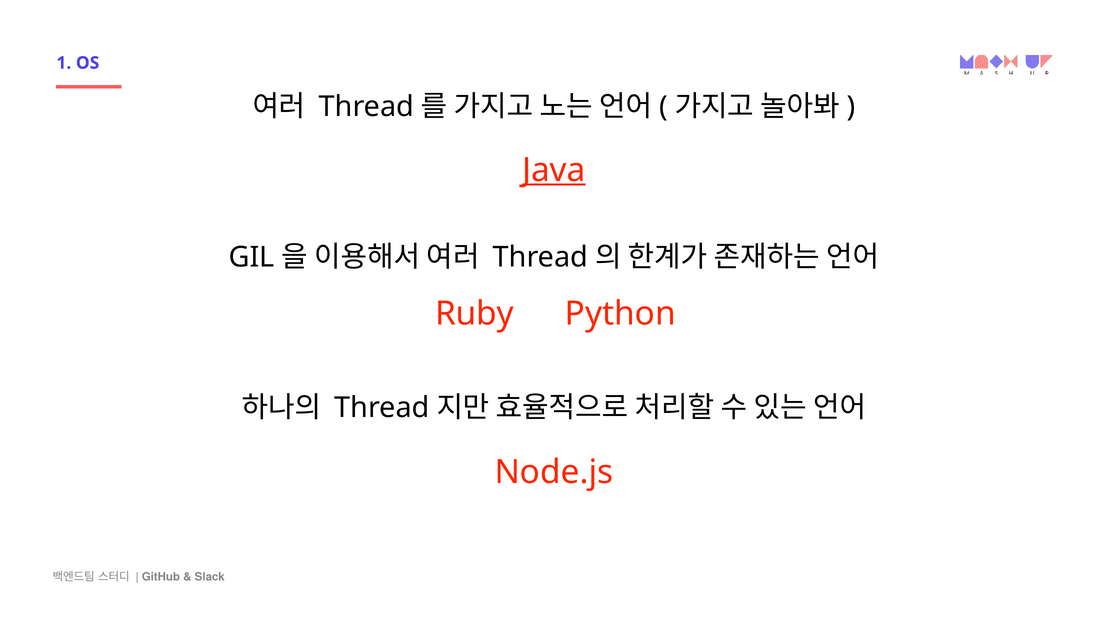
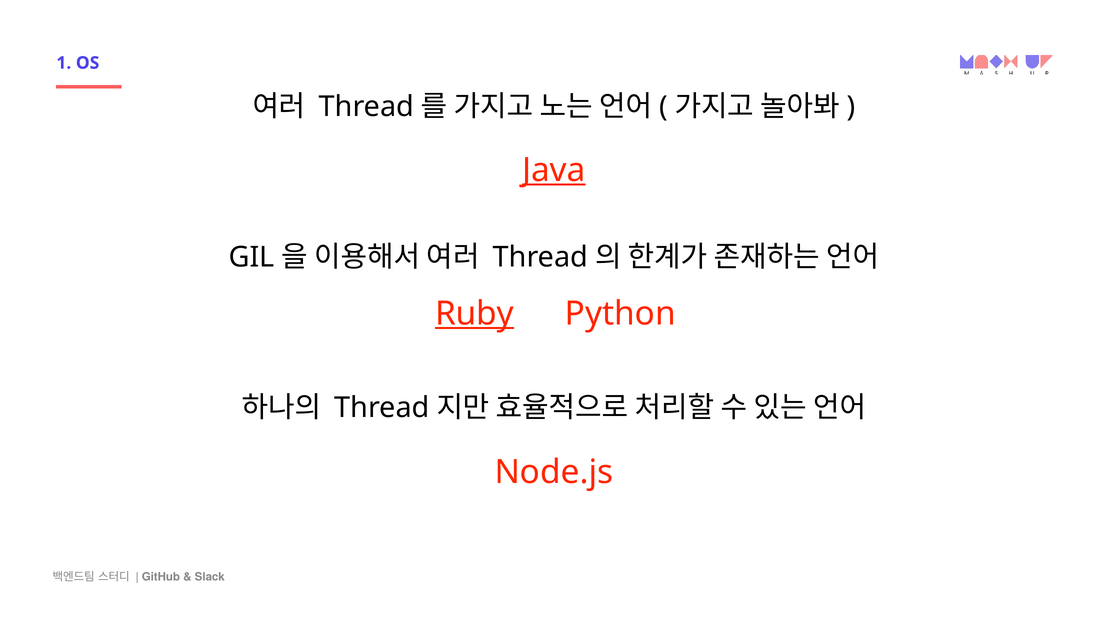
Ruby underline: none -> present
